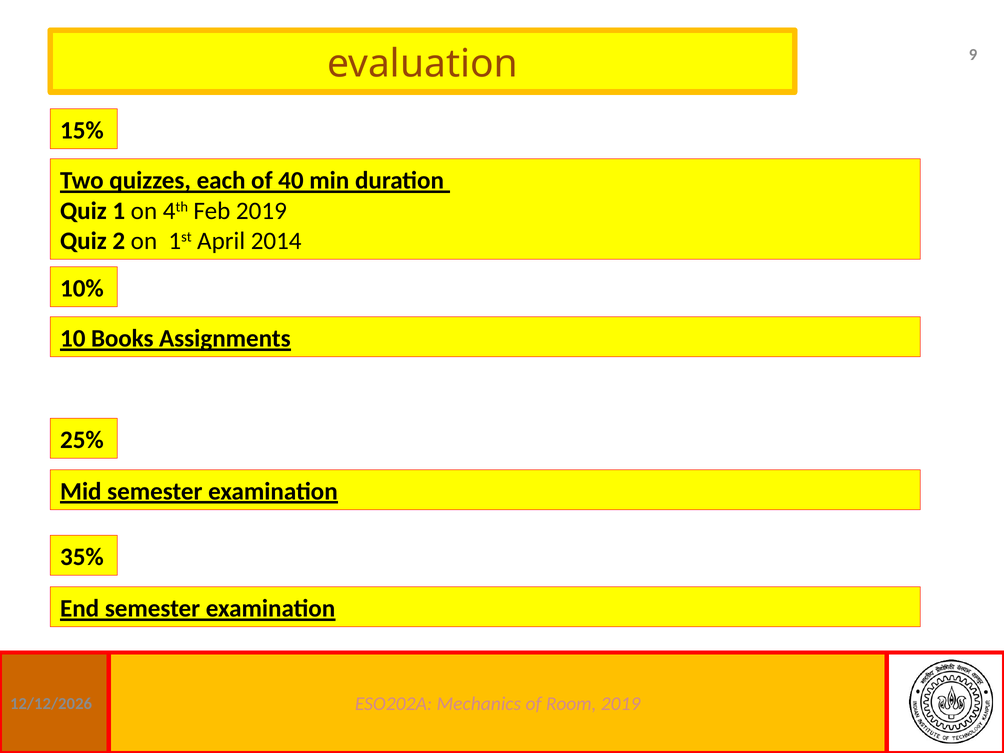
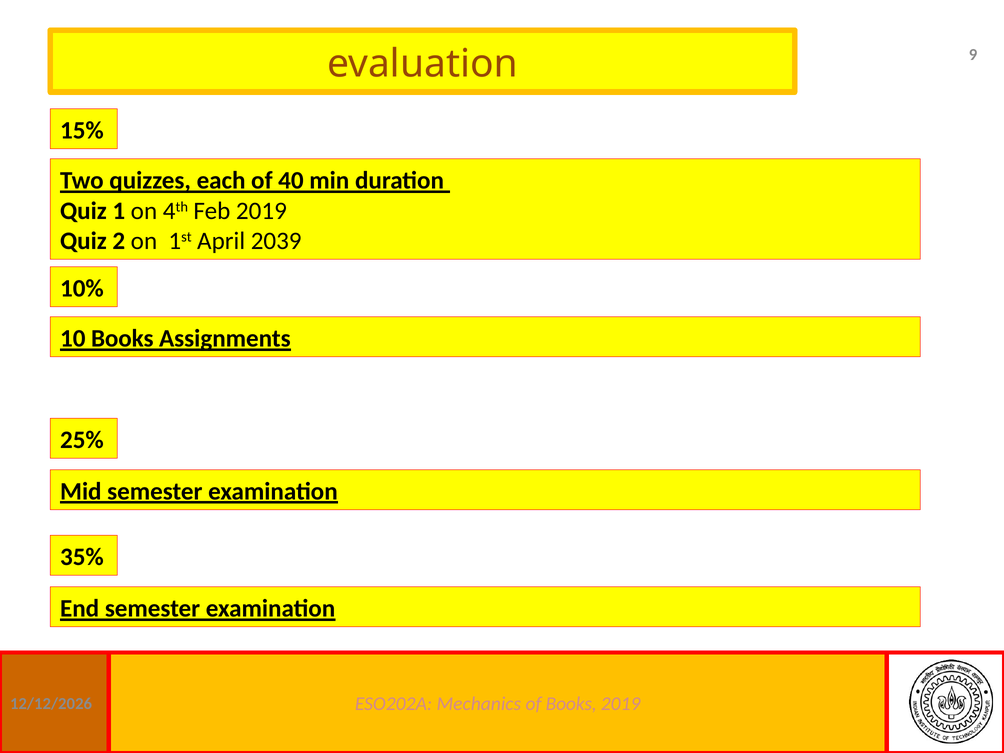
2014: 2014 -> 2039
of Room: Room -> Books
